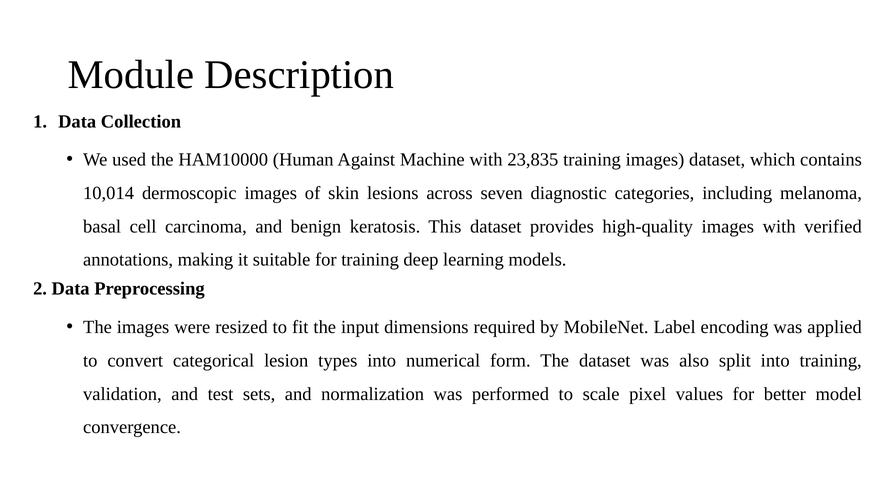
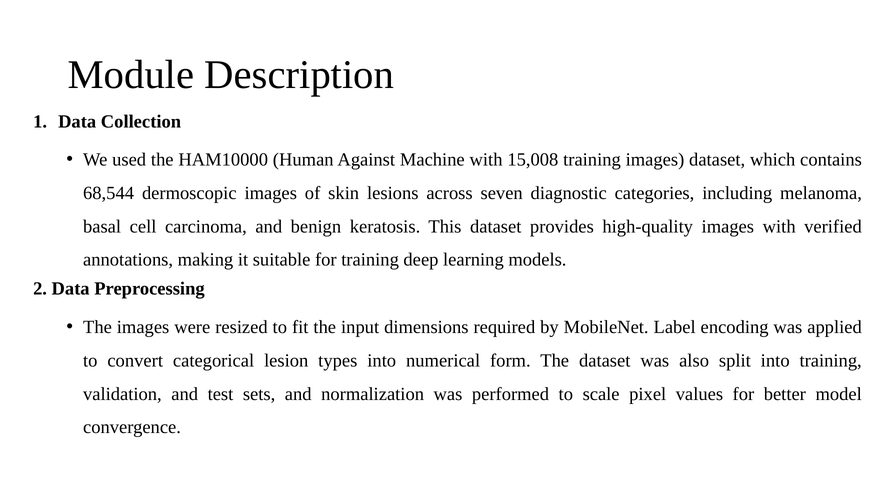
23,835: 23,835 -> 15,008
10,014: 10,014 -> 68,544
